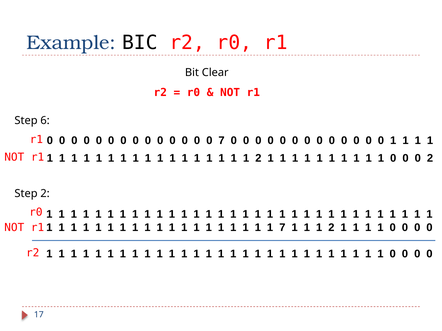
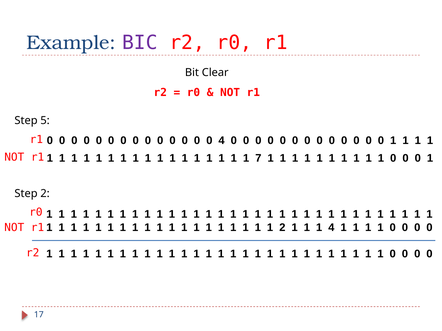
BIC colour: black -> purple
6: 6 -> 5
0 7: 7 -> 4
2 at (258, 158): 2 -> 7
2 at (430, 158): 2 -> 1
1 7: 7 -> 2
2 at (331, 228): 2 -> 4
